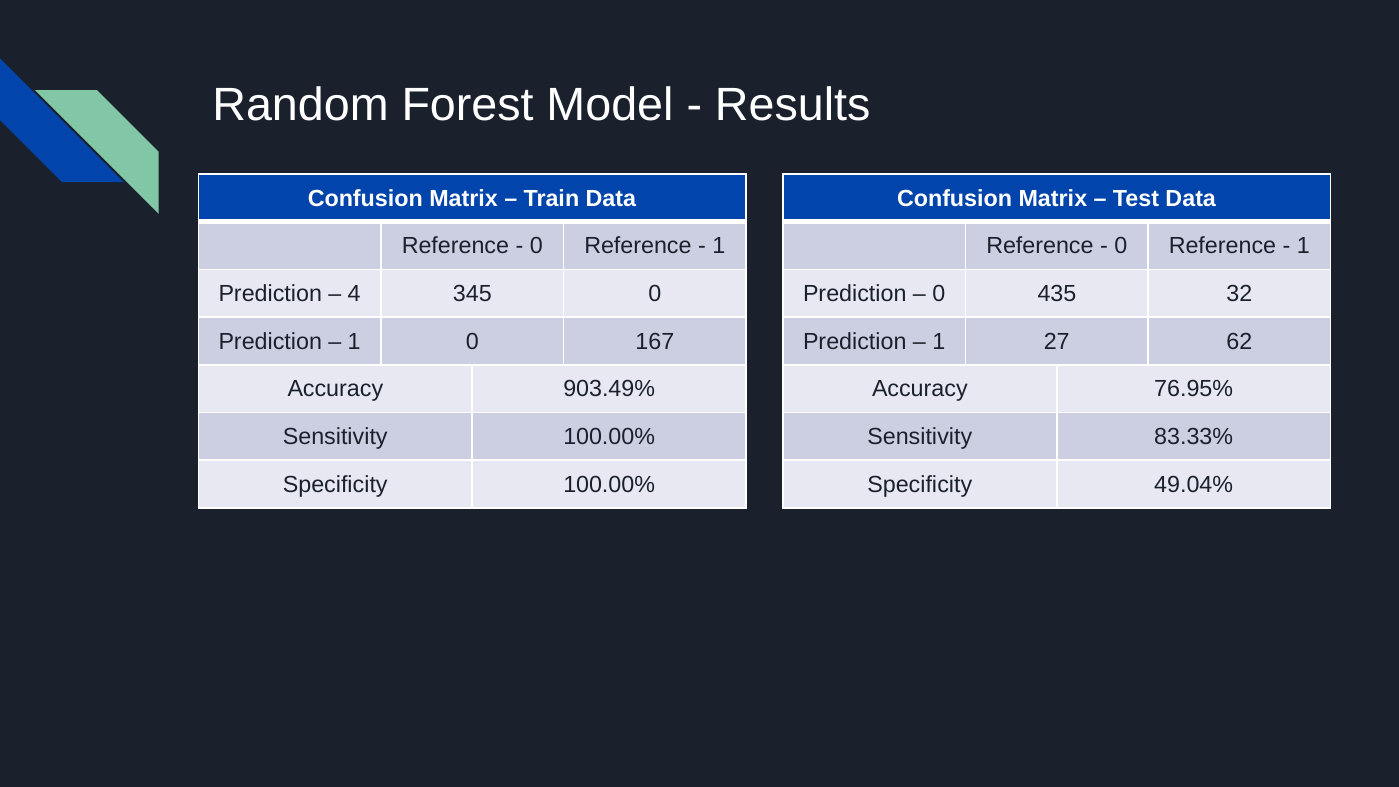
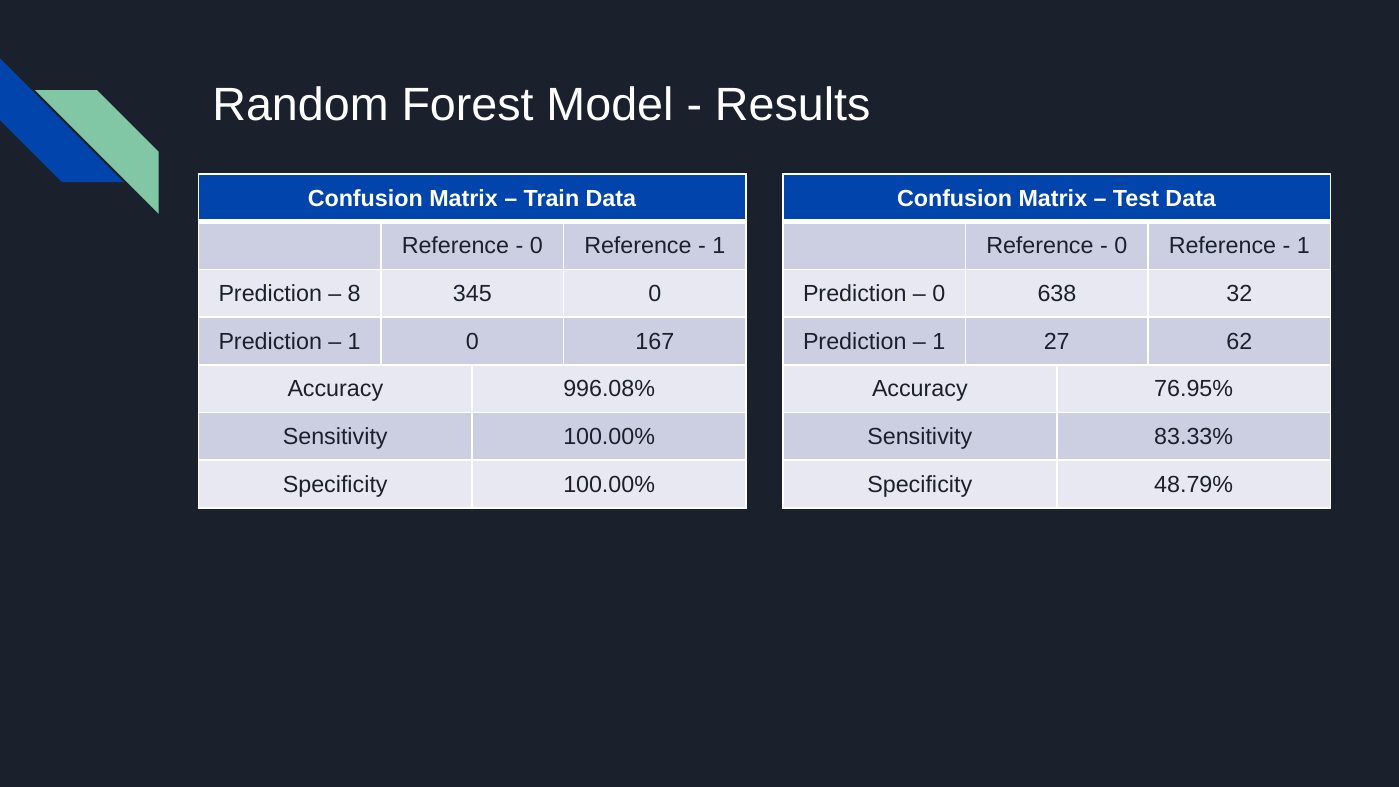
4: 4 -> 8
435: 435 -> 638
903.49%: 903.49% -> 996.08%
49.04%: 49.04% -> 48.79%
